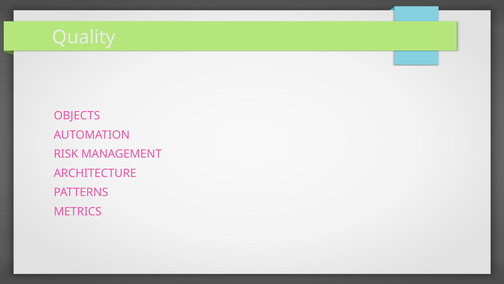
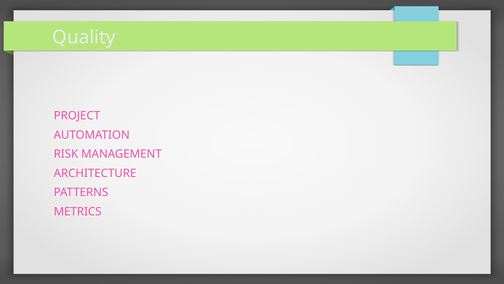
OBJECTS: OBJECTS -> PROJECT
